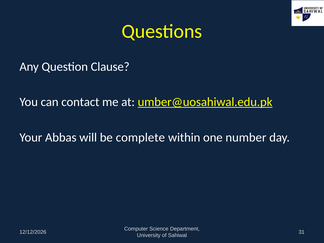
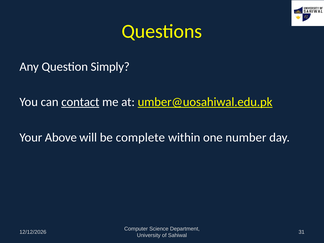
Clause: Clause -> Simply
contact underline: none -> present
Abbas: Abbas -> Above
